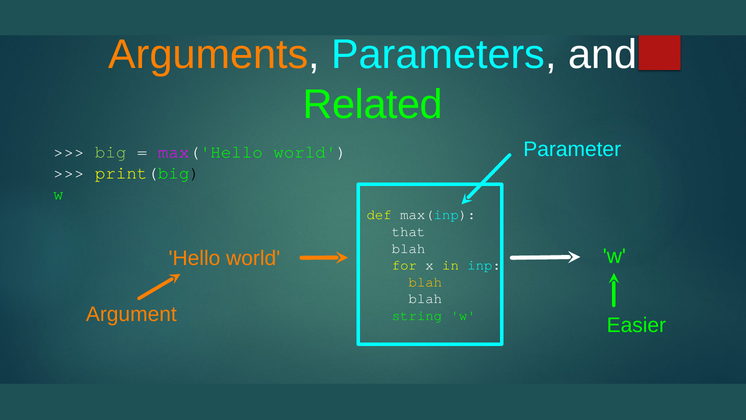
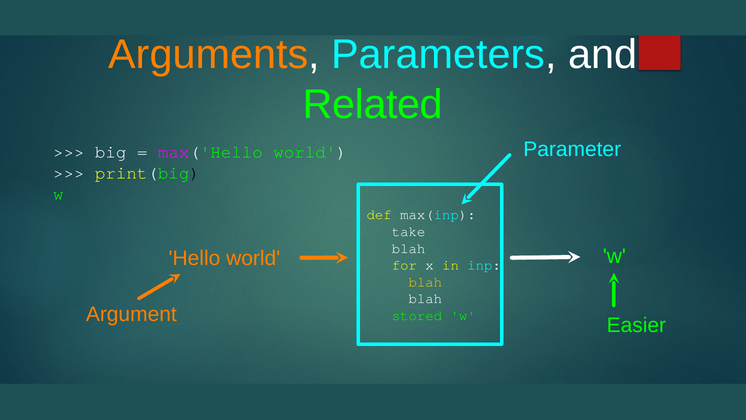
big colour: light green -> white
that: that -> take
string: string -> stored
